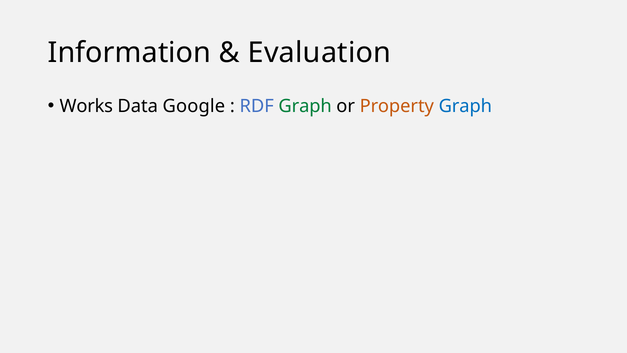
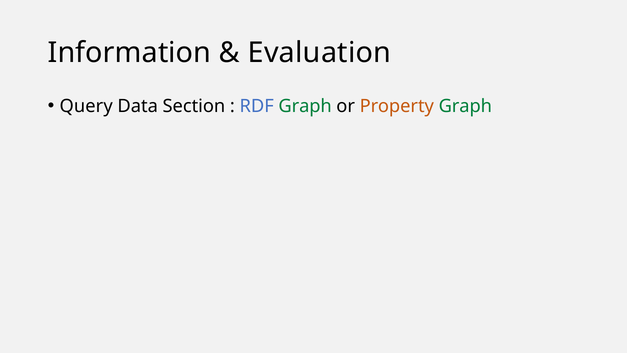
Works: Works -> Query
Google: Google -> Section
Graph at (465, 106) colour: blue -> green
